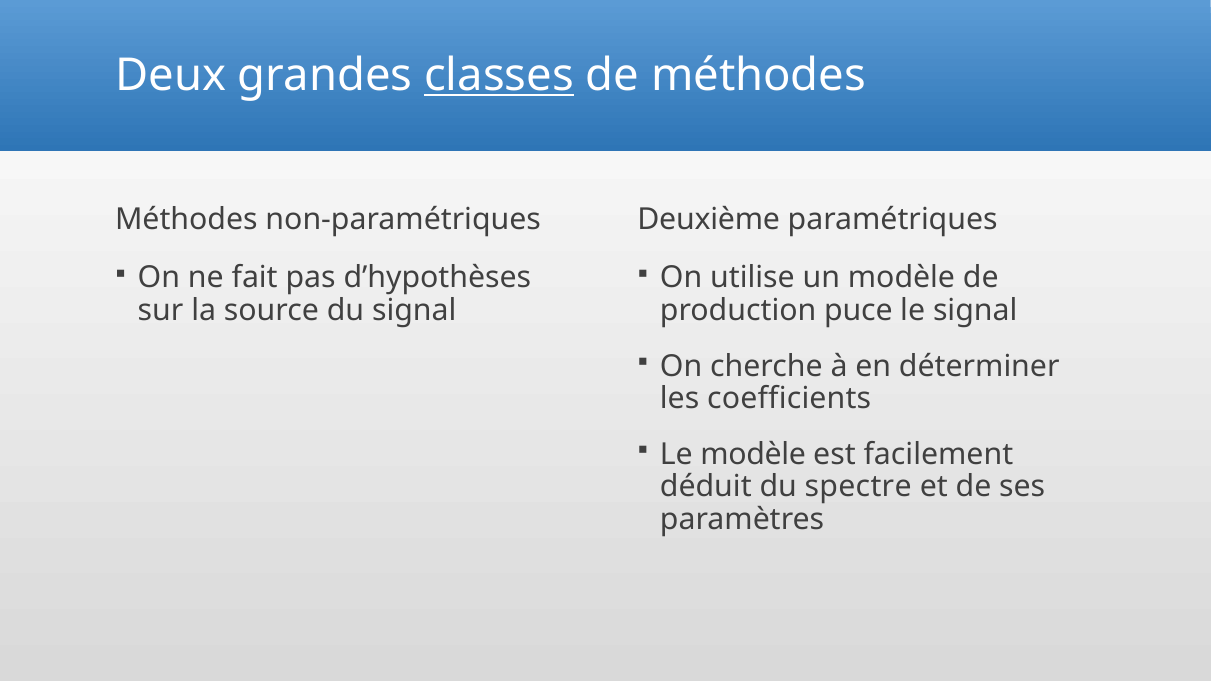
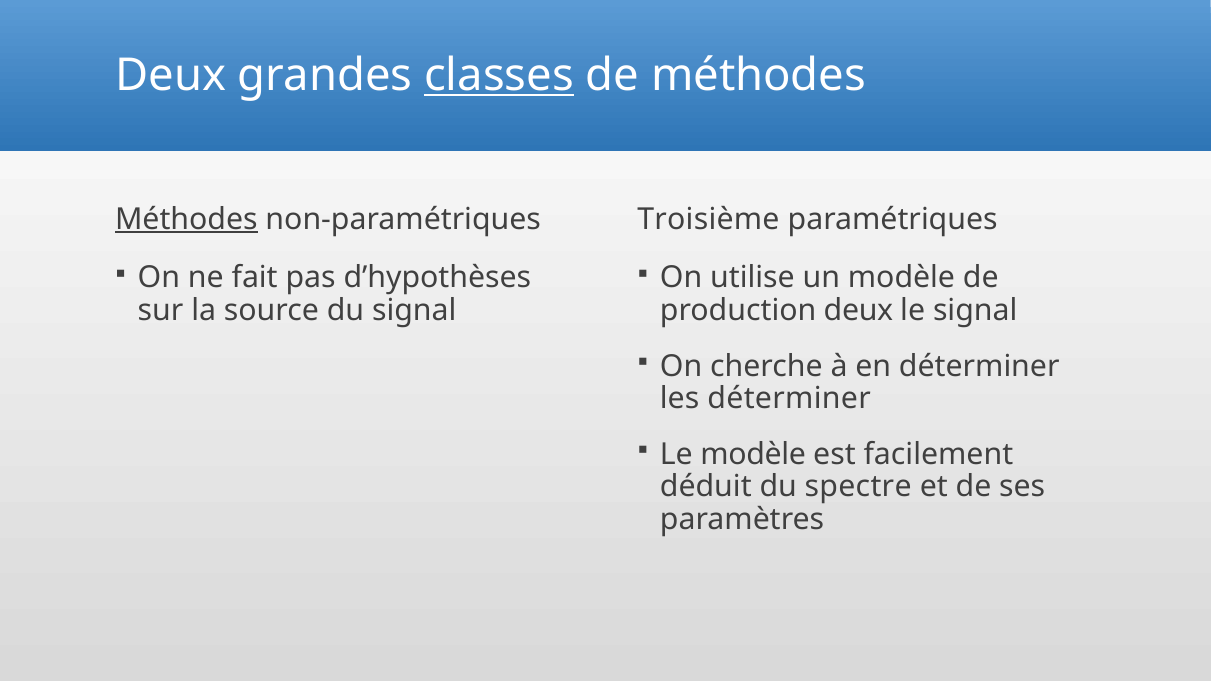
Méthodes at (186, 219) underline: none -> present
Deuxième: Deuxième -> Troisième
production puce: puce -> deux
les coefficients: coefficients -> déterminer
